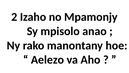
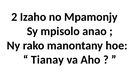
Aelezo: Aelezo -> Tianay
